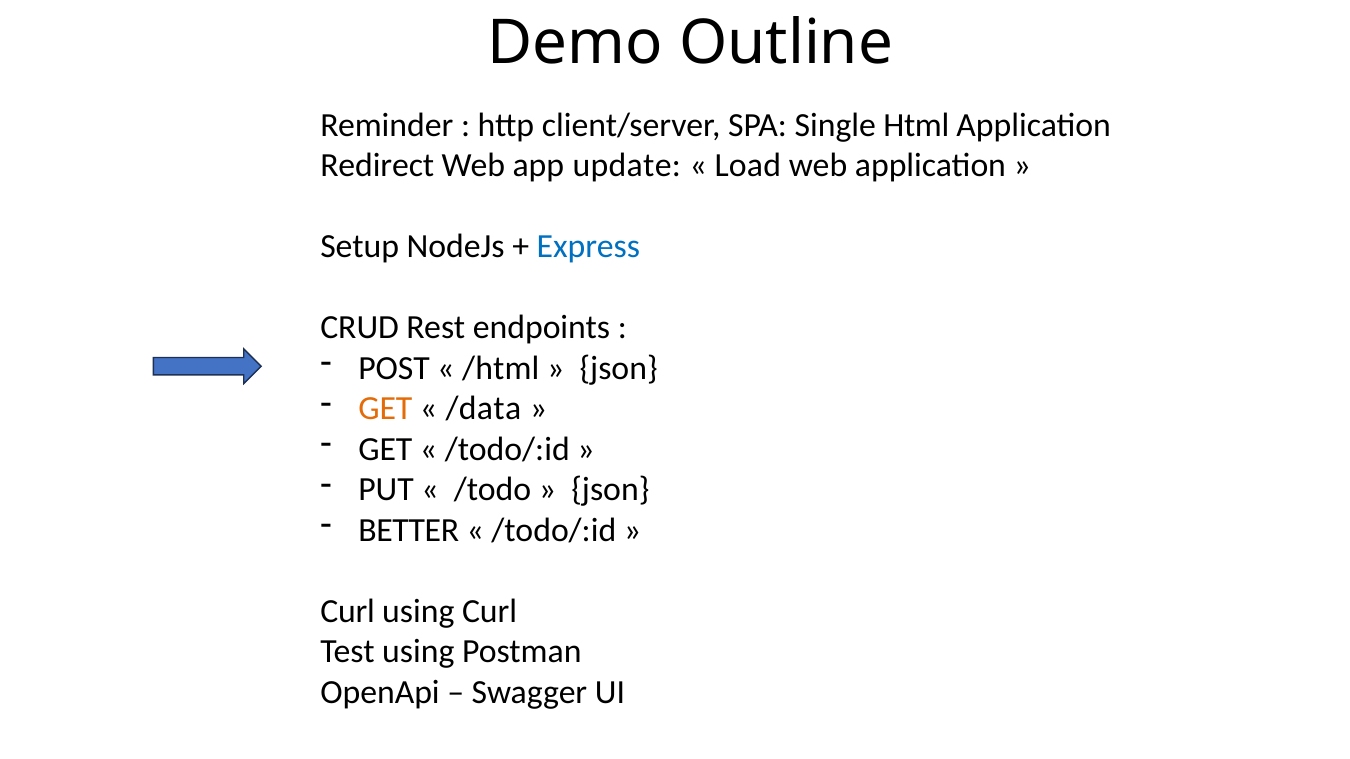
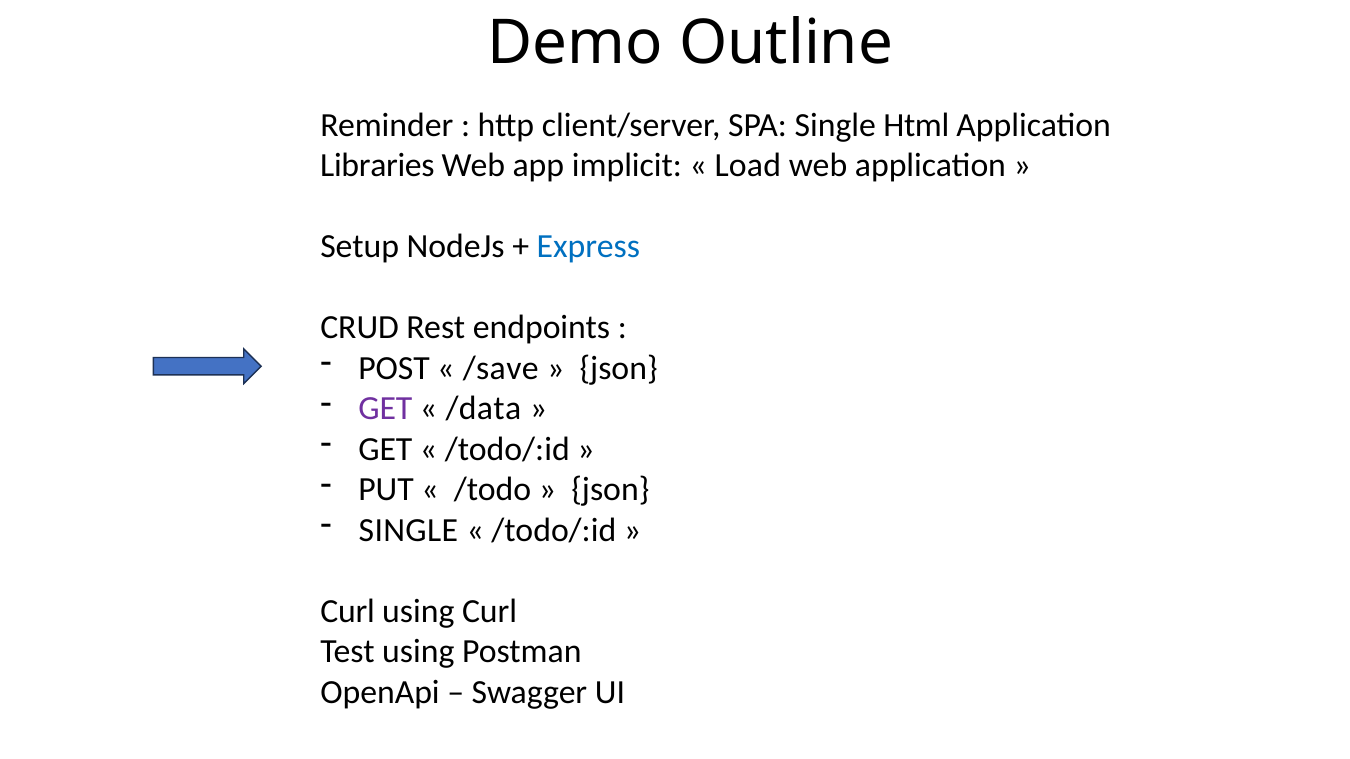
Redirect: Redirect -> Libraries
update: update -> implicit
/html: /html -> /save
GET at (385, 409) colour: orange -> purple
BETTER at (409, 530): BETTER -> SINGLE
